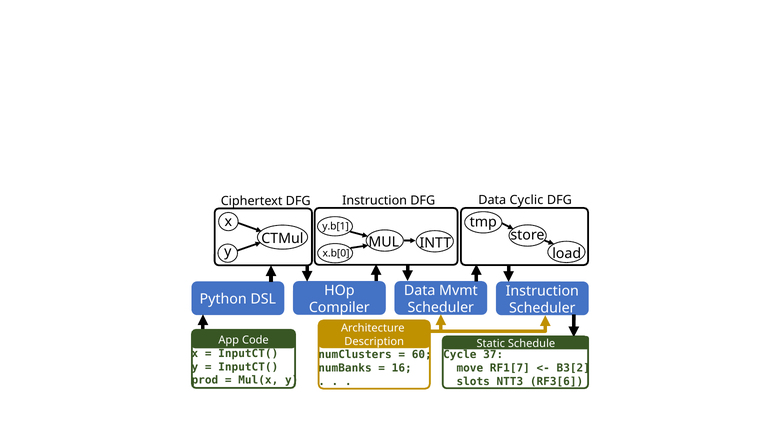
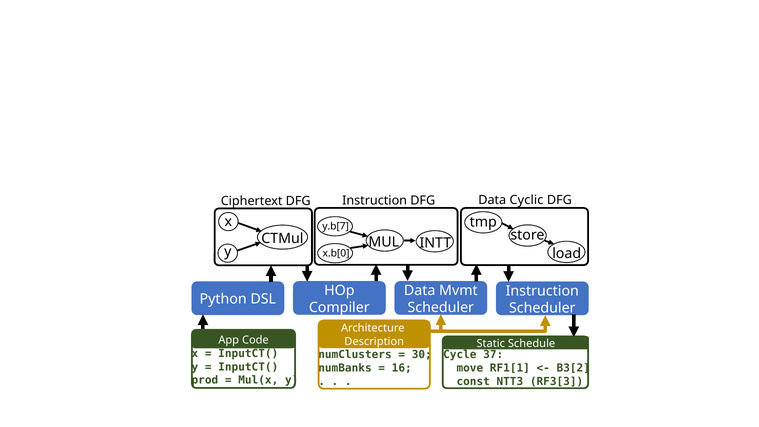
y.b[1: y.b[1 -> y.b[7
60: 60 -> 30
RF1[7: RF1[7 -> RF1[1
slots: slots -> const
RF3[6: RF3[6 -> RF3[3
